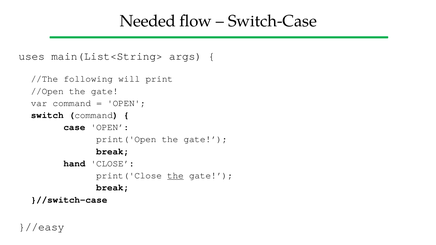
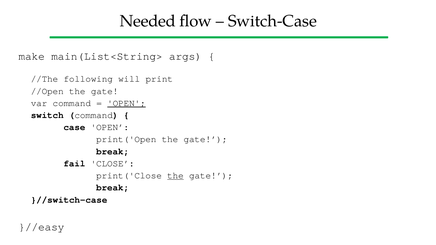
uses: uses -> make
OPEN at (126, 103) underline: none -> present
hand: hand -> fail
